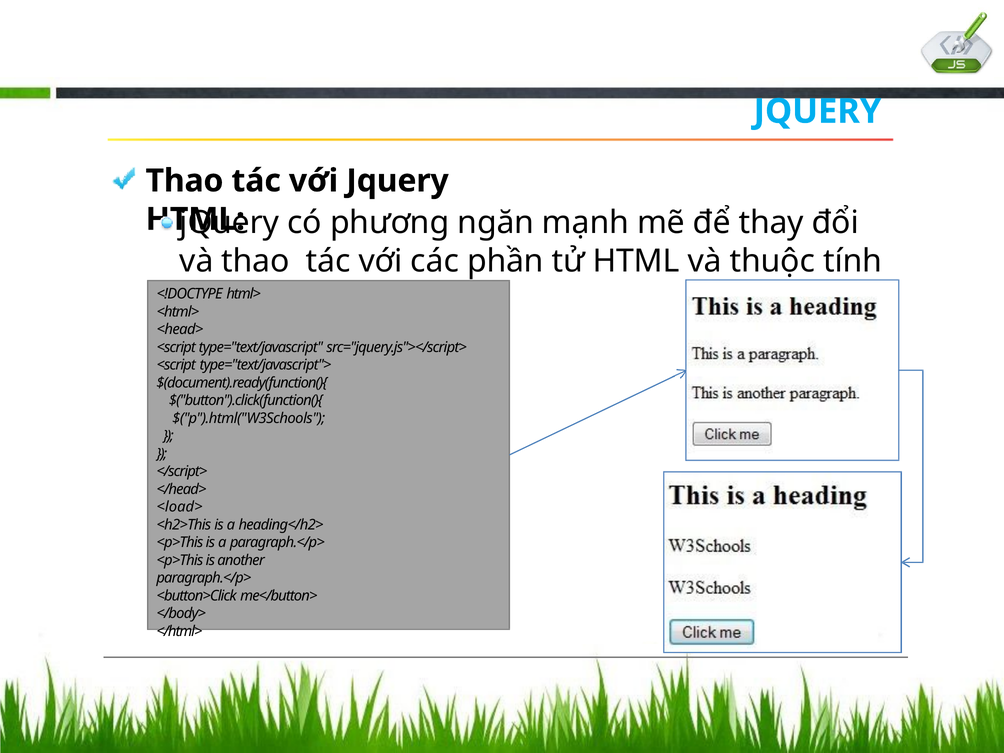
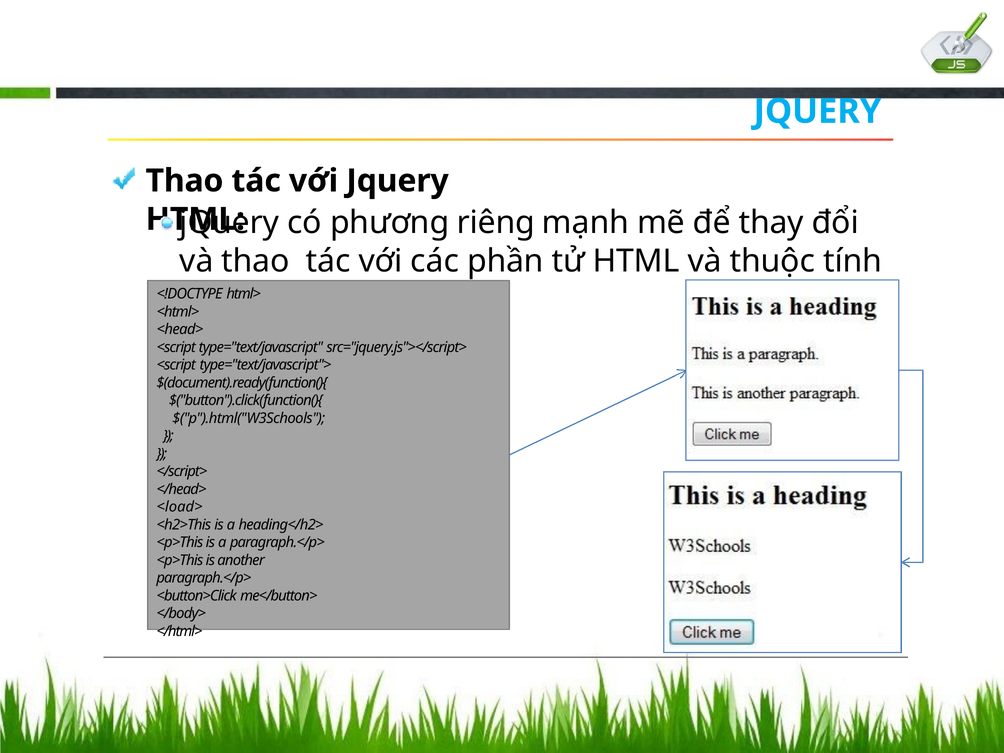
ngăn: ngăn -> riêng
